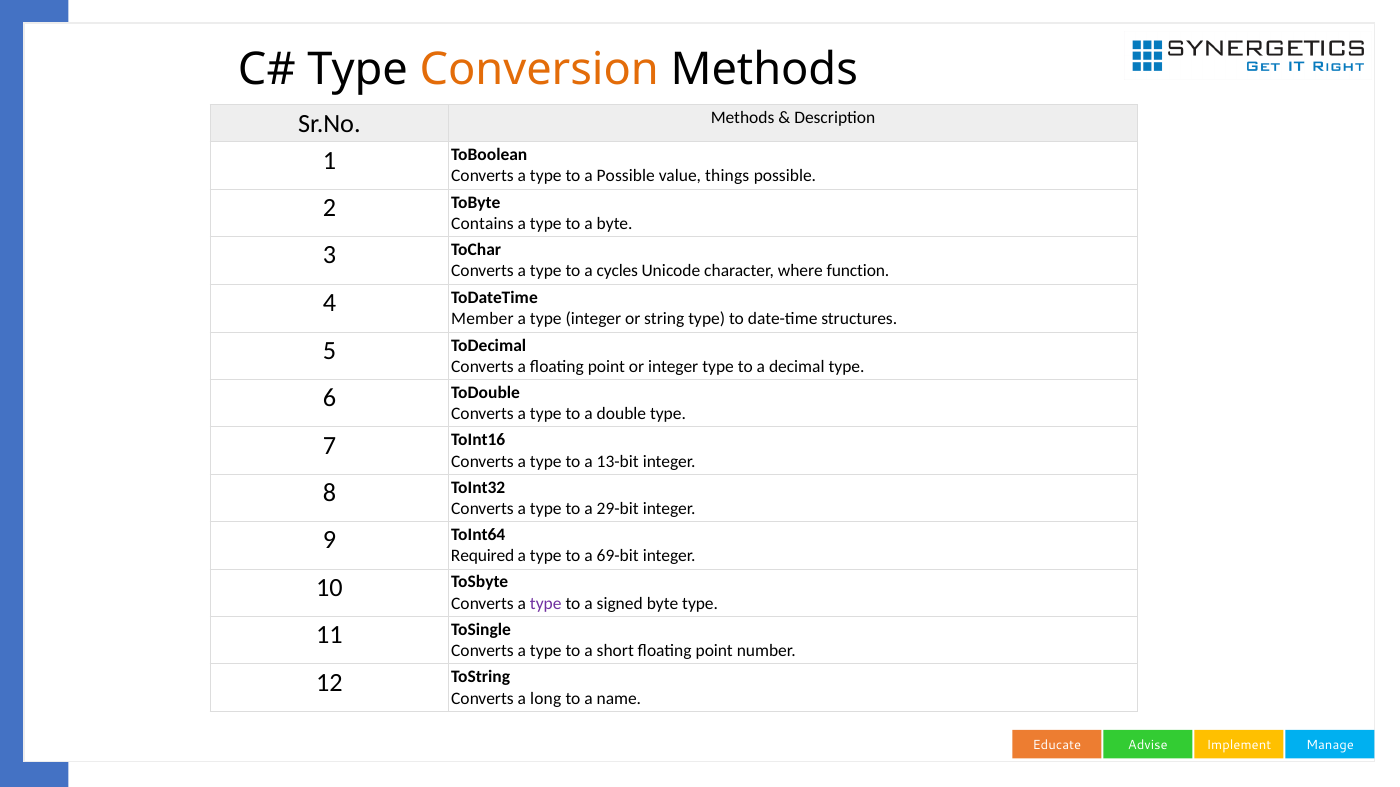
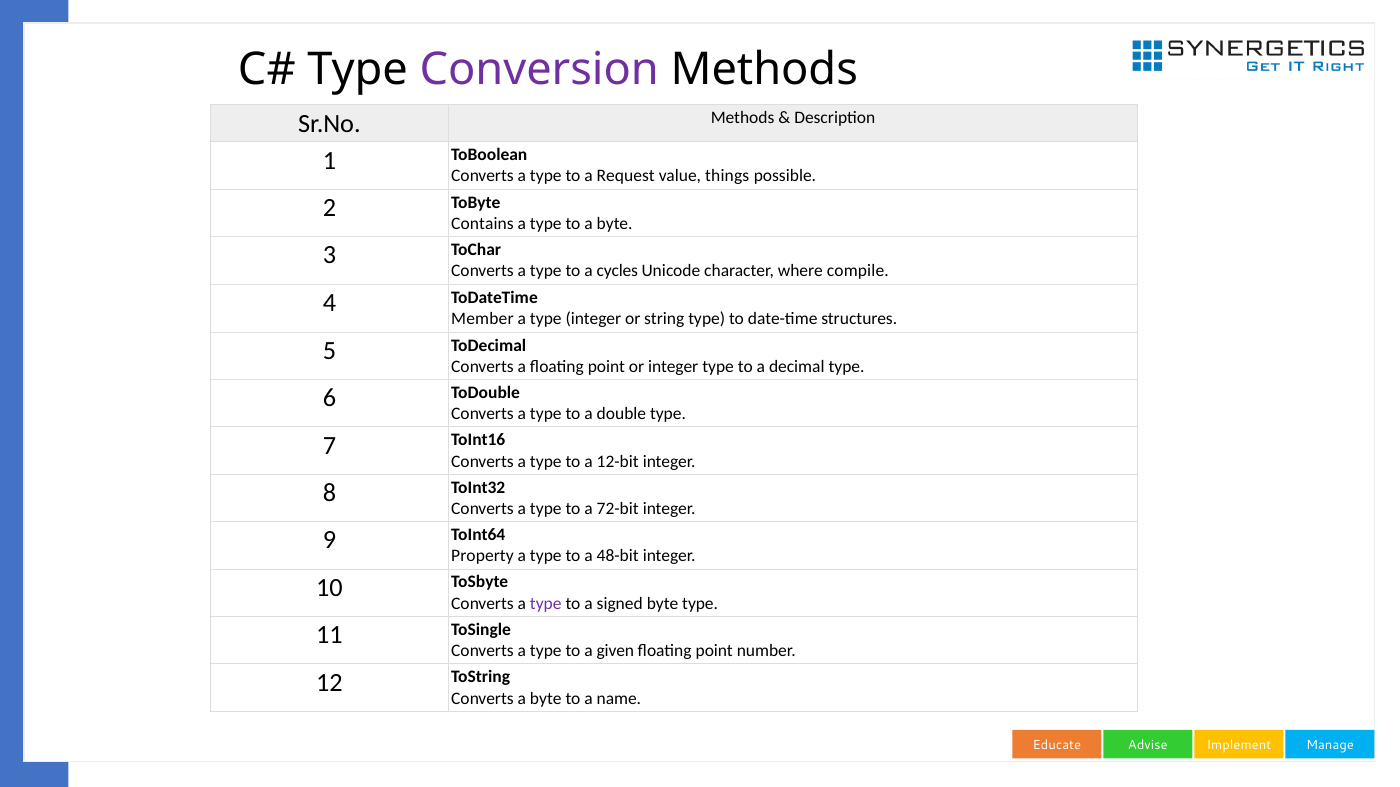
Conversion colour: orange -> purple
a Possible: Possible -> Request
function: function -> compile
13-bit: 13-bit -> 12-bit
29-bit: 29-bit -> 72-bit
Required: Required -> Property
69-bit: 69-bit -> 48-bit
short: short -> given
Converts a long: long -> byte
